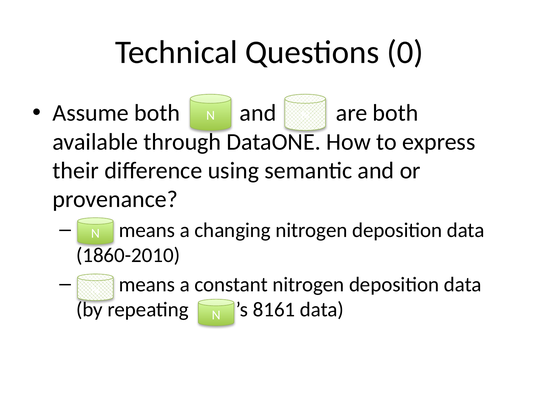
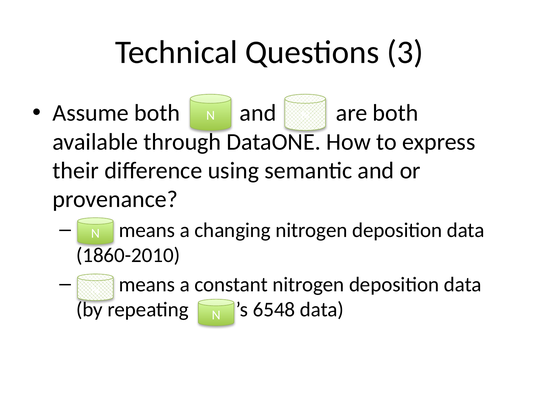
0: 0 -> 3
8161: 8161 -> 6548
